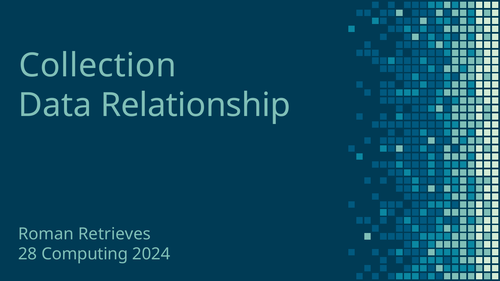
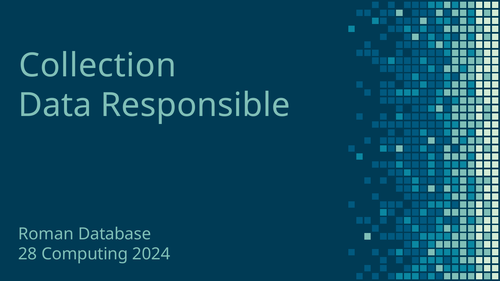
Relationship: Relationship -> Responsible
Retrieves: Retrieves -> Database
